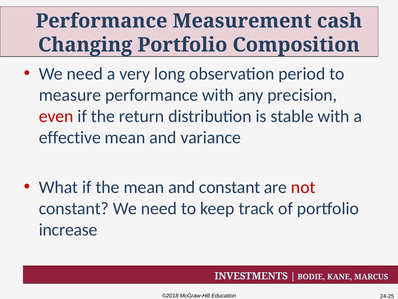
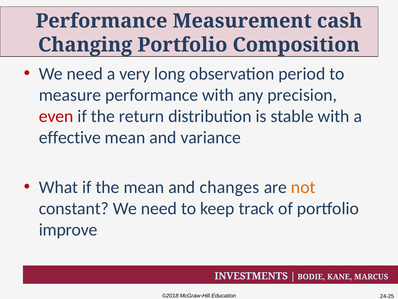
and constant: constant -> changes
not colour: red -> orange
increase: increase -> improve
